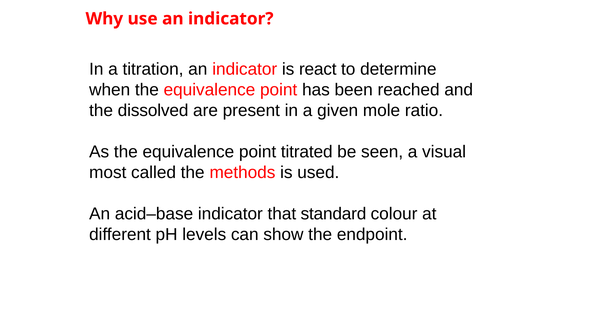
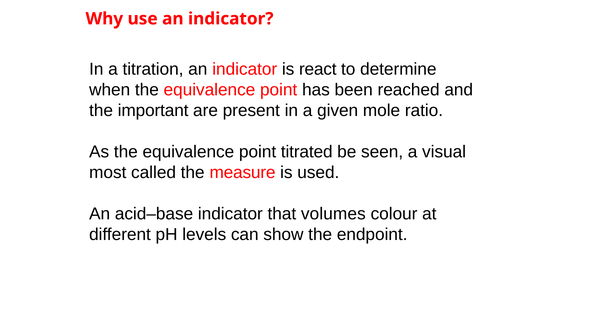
dissolved: dissolved -> important
methods: methods -> measure
standard: standard -> volumes
